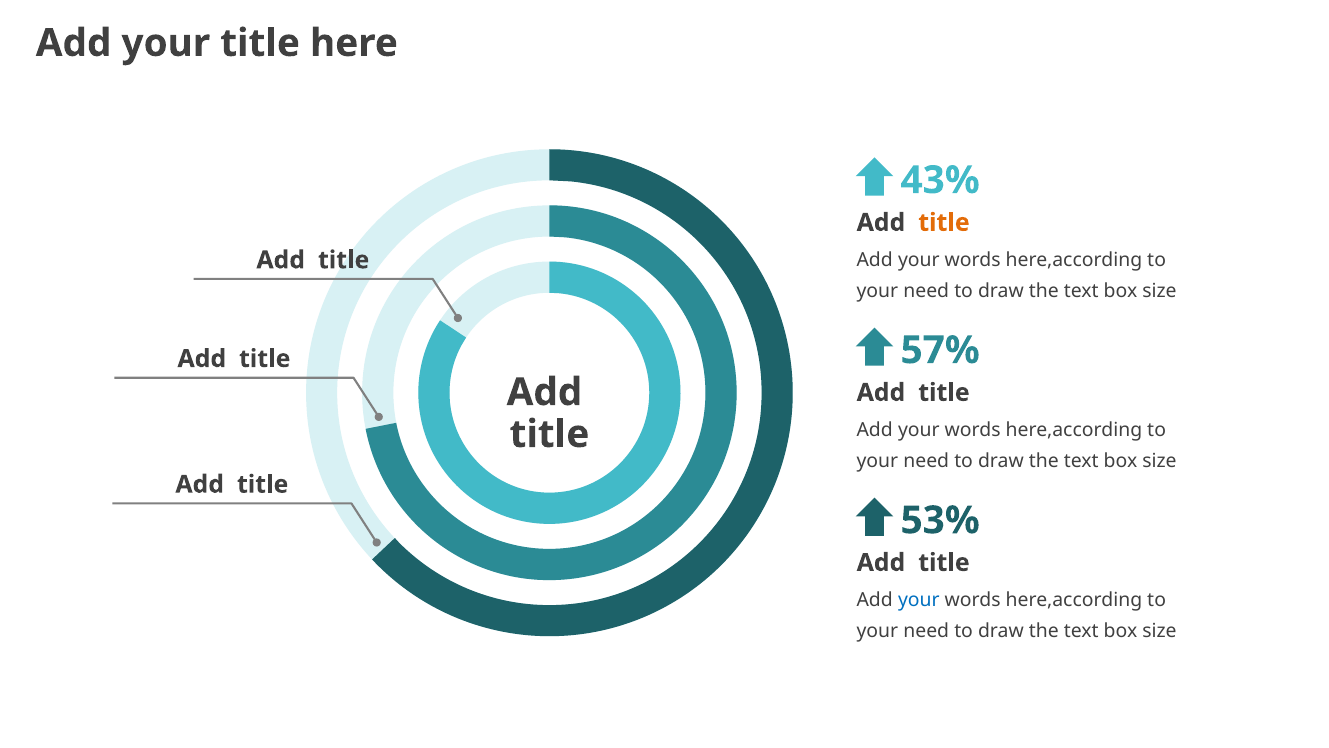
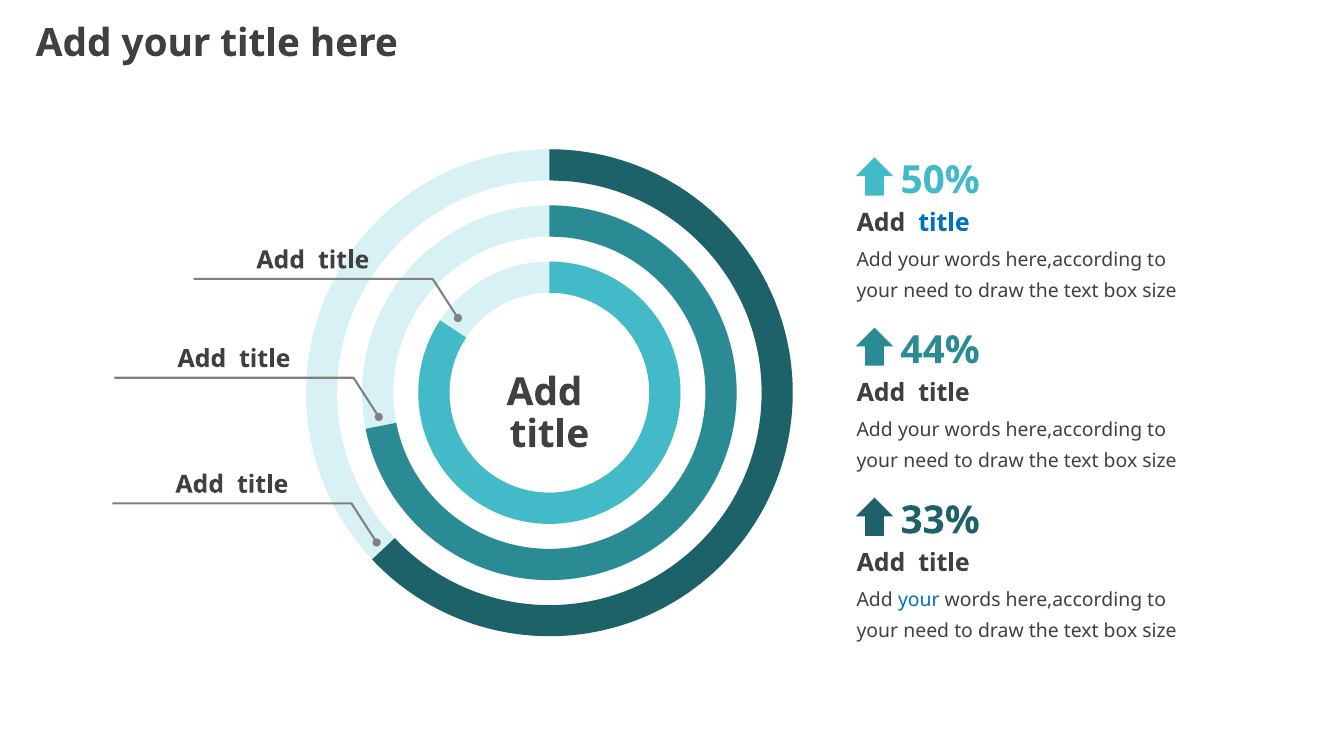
43%: 43% -> 50%
title at (944, 222) colour: orange -> blue
57%: 57% -> 44%
53%: 53% -> 33%
